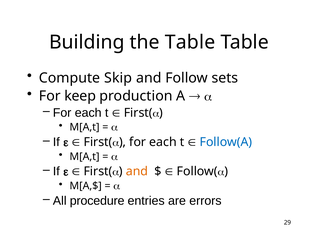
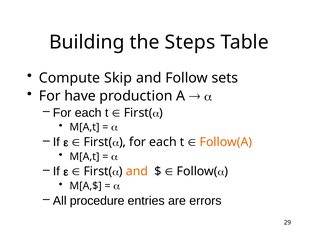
the Table: Table -> Steps
keep: keep -> have
Follow(A colour: blue -> orange
